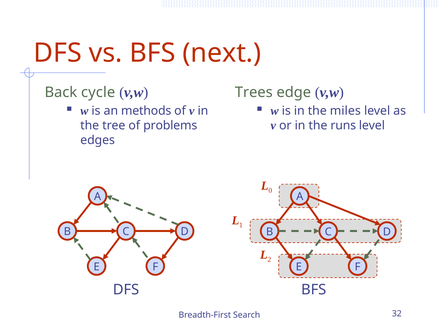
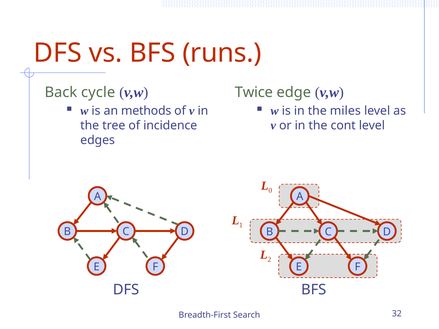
next: next -> runs
Trees: Trees -> Twice
runs: runs -> cont
problems: problems -> incidence
